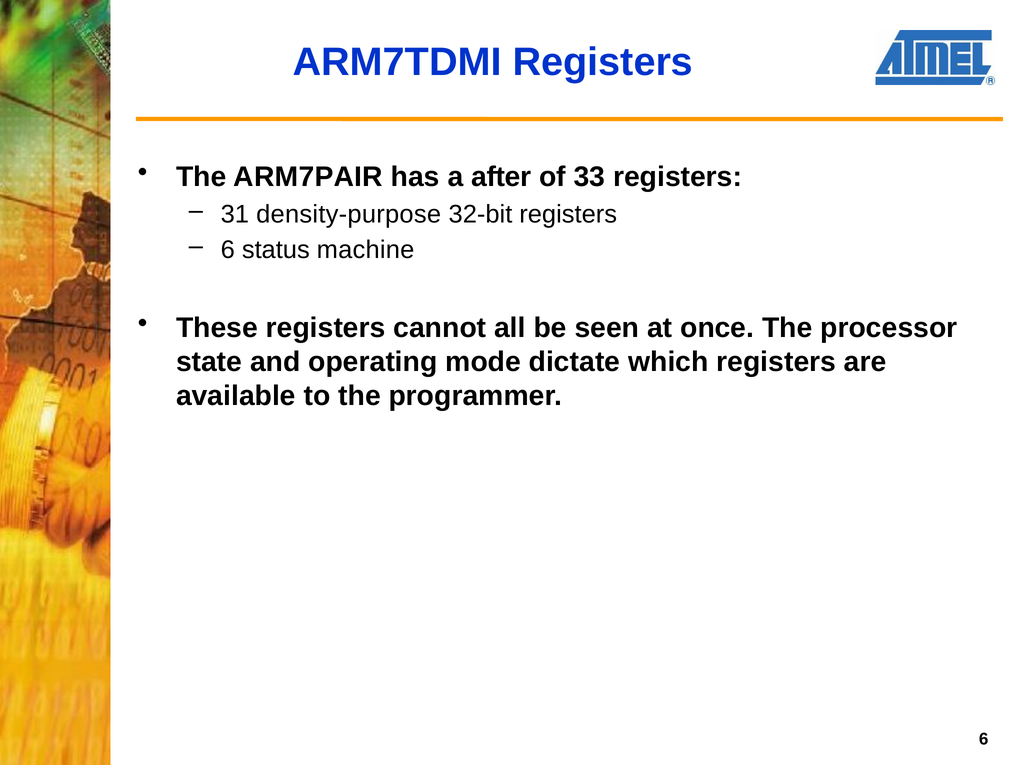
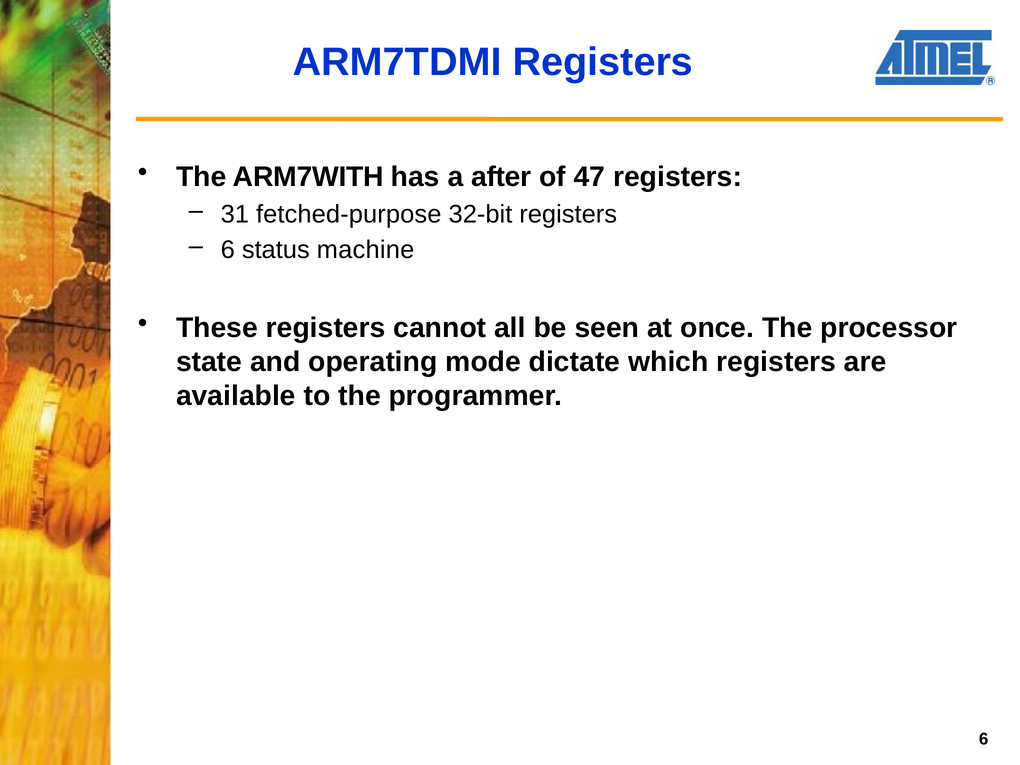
ARM7PAIR: ARM7PAIR -> ARM7WITH
33: 33 -> 47
density-purpose: density-purpose -> fetched-purpose
